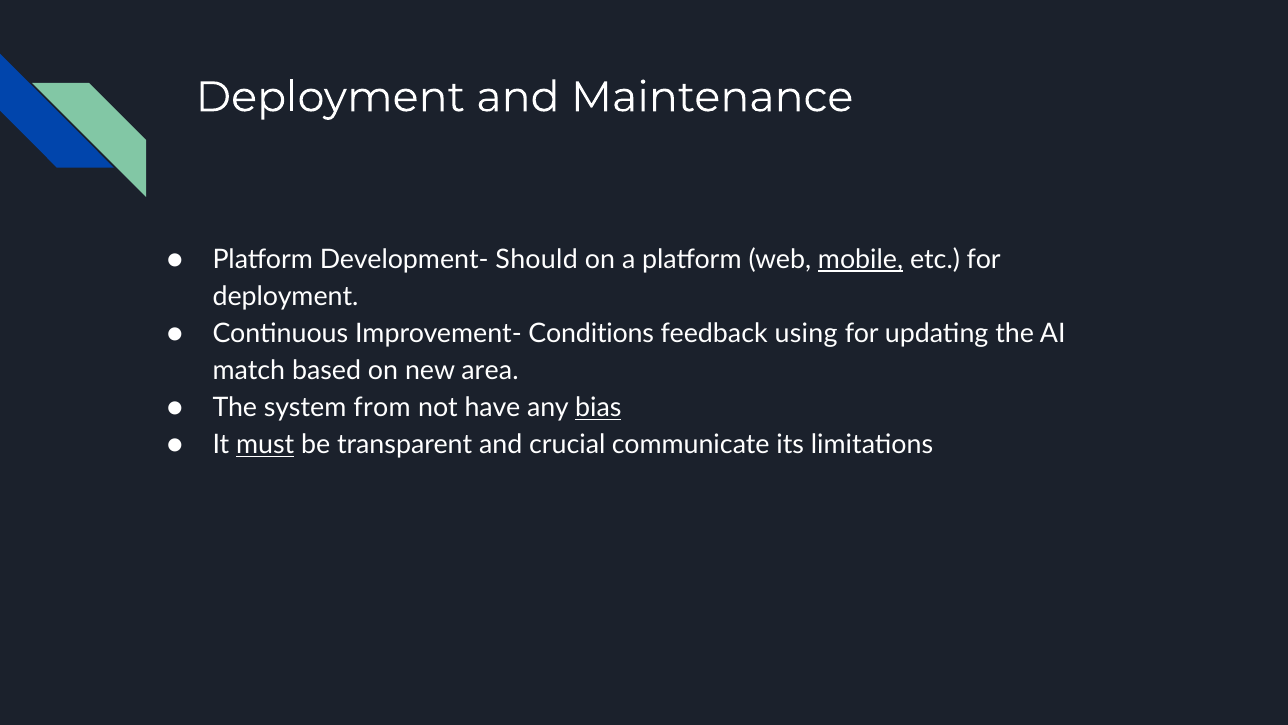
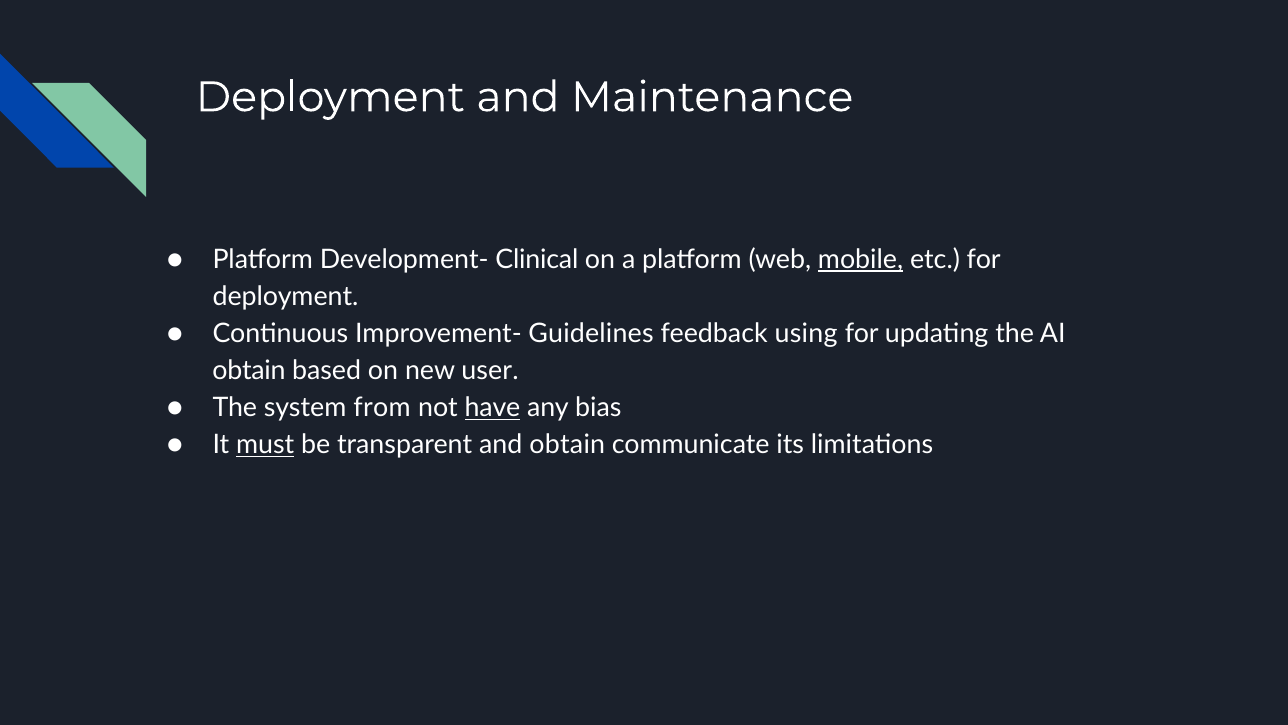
Should: Should -> Clinical
Conditions: Conditions -> Guidelines
match at (249, 371): match -> obtain
area: area -> user
have underline: none -> present
bias underline: present -> none
and crucial: crucial -> obtain
